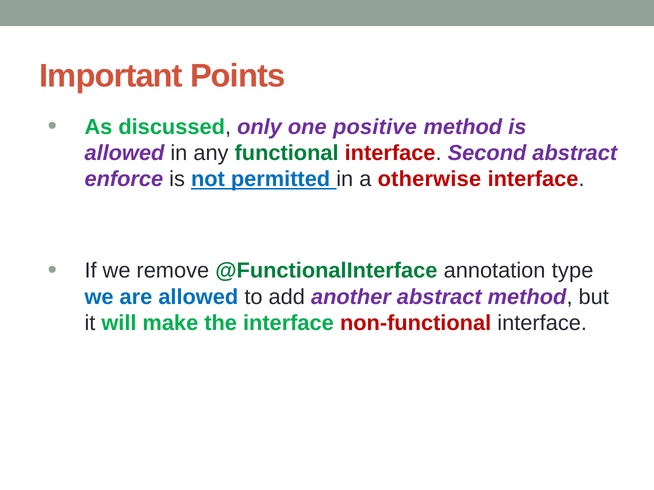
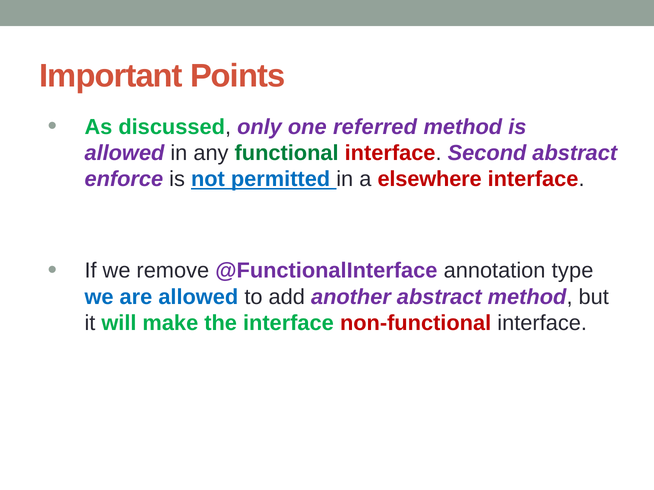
positive: positive -> referred
otherwise: otherwise -> elsewhere
@FunctionalInterface colour: green -> purple
